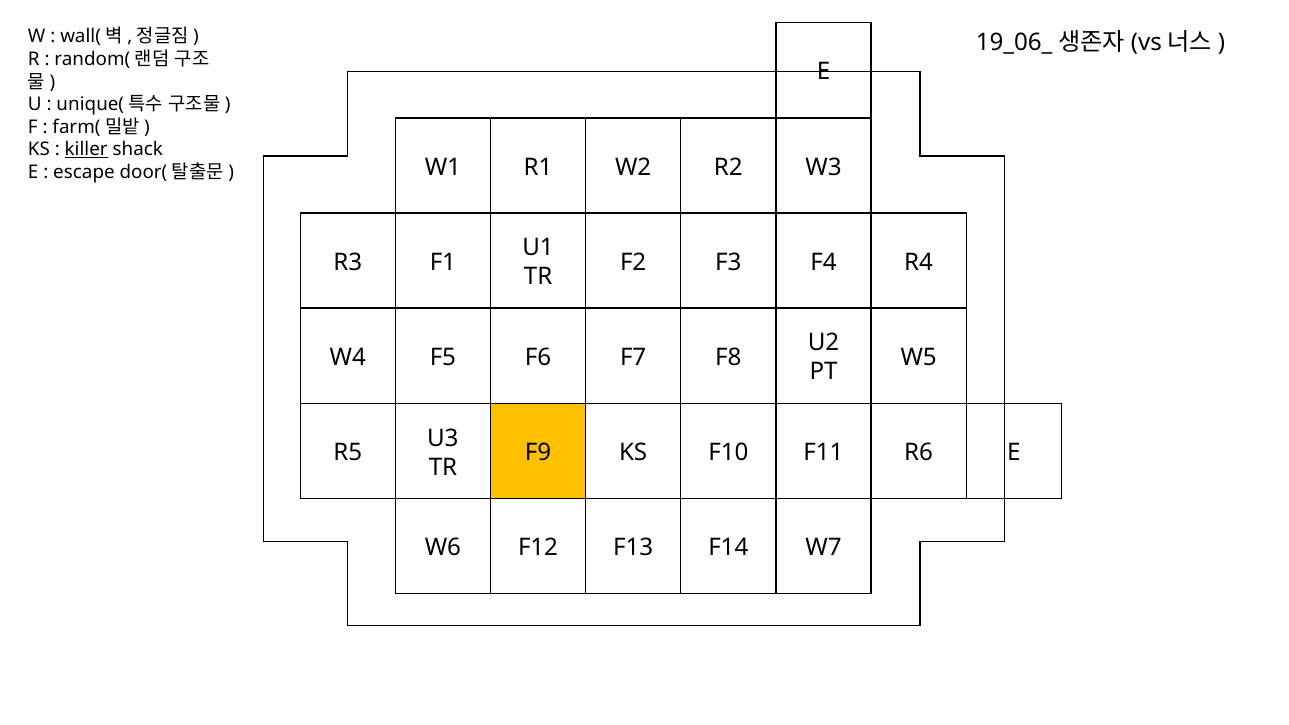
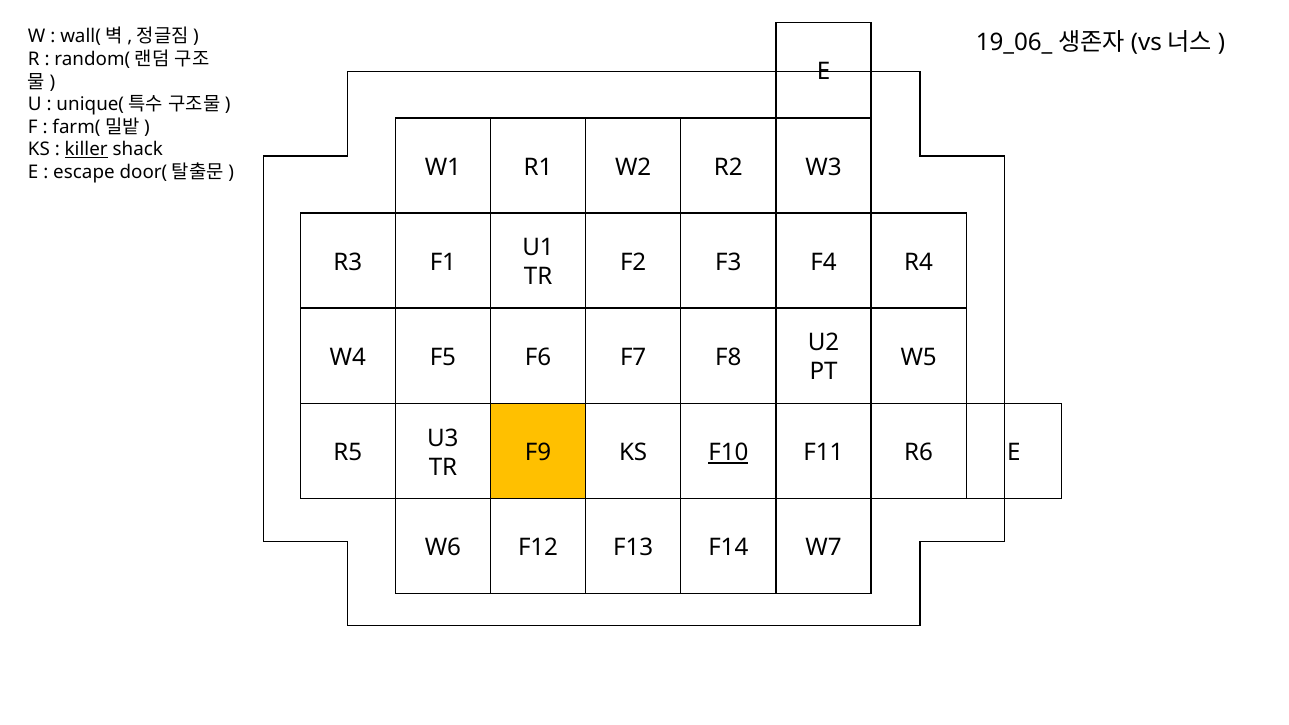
F10 underline: none -> present
